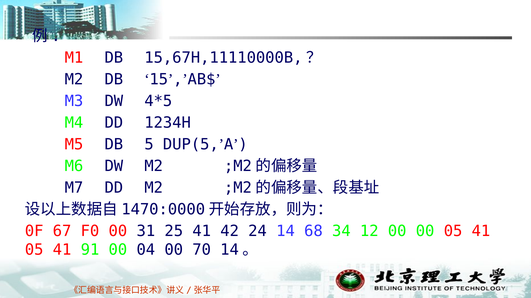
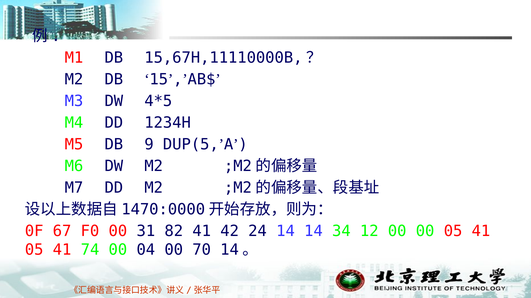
5: 5 -> 9
25: 25 -> 82
14 68: 68 -> 14
91: 91 -> 74
